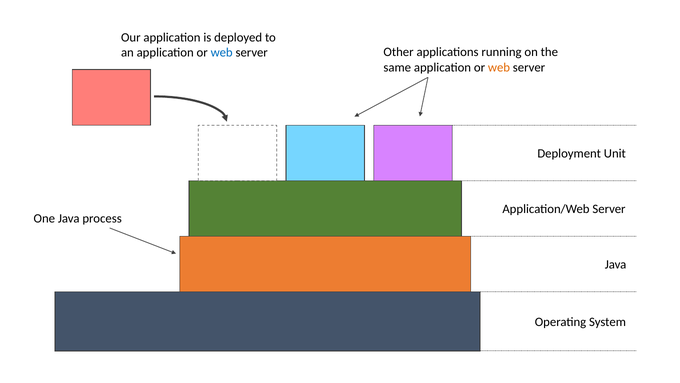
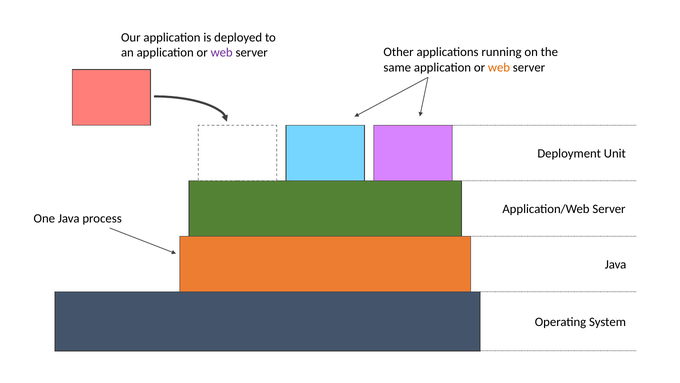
web at (222, 53) colour: blue -> purple
